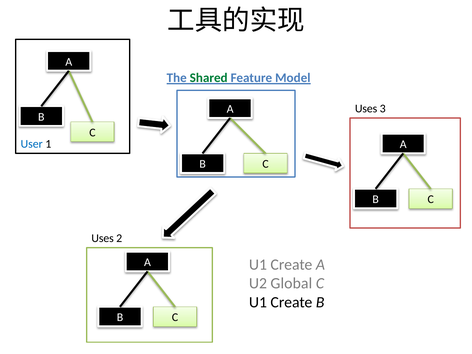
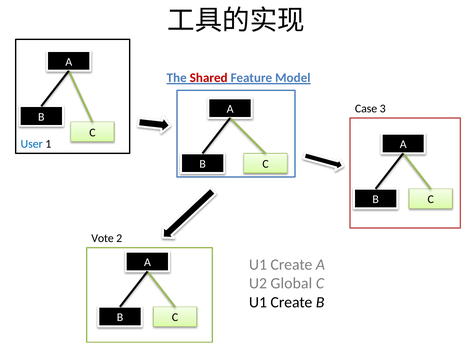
Shared colour: green -> red
Uses at (366, 109): Uses -> Case
Uses at (103, 238): Uses -> Vote
